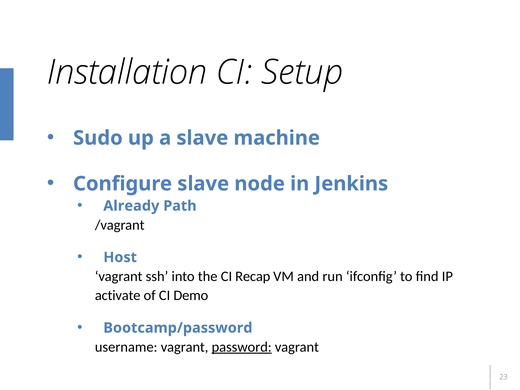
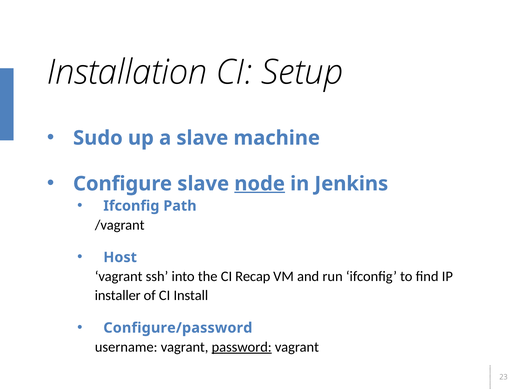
node underline: none -> present
Already at (131, 206): Already -> Ifconfig
activate: activate -> installer
Demo: Demo -> Install
Bootcamp/password: Bootcamp/password -> Configure/password
